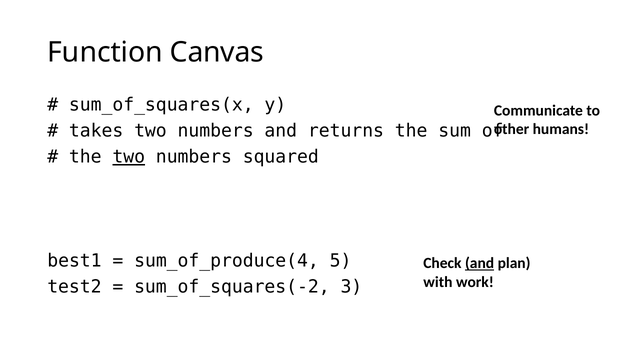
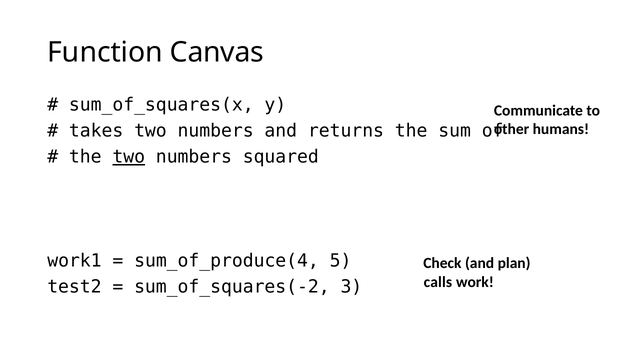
best1: best1 -> work1
and at (480, 263) underline: present -> none
with: with -> calls
